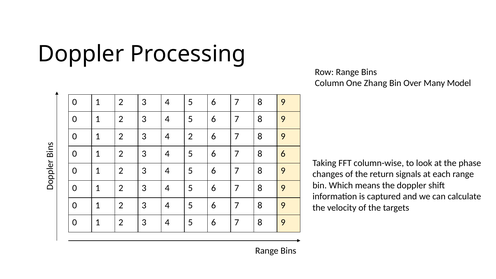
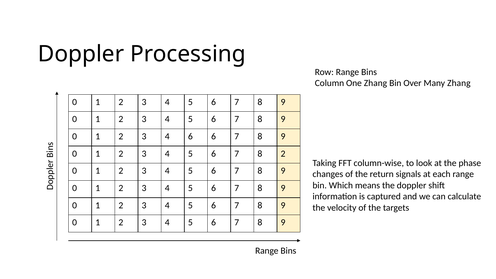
Many Model: Model -> Zhang
4 2: 2 -> 6
8 6: 6 -> 2
